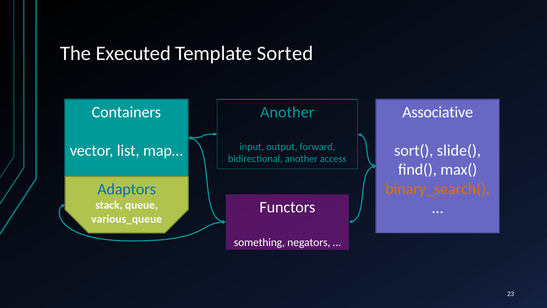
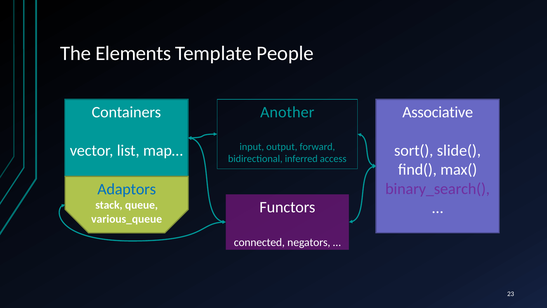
Executed: Executed -> Elements
Sorted: Sorted -> People
bidirectional another: another -> inferred
binary_search( colour: orange -> purple
something: something -> connected
